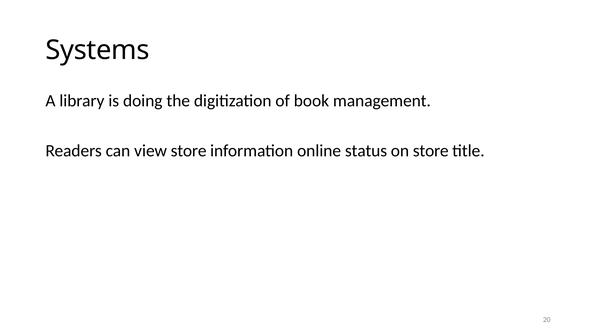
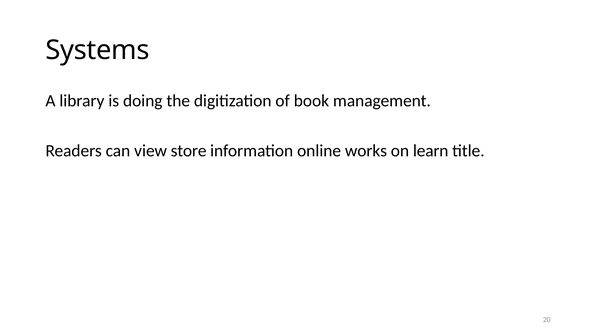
status: status -> works
on store: store -> learn
